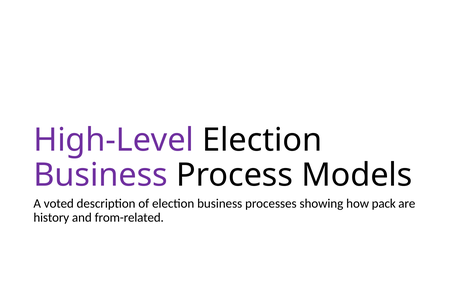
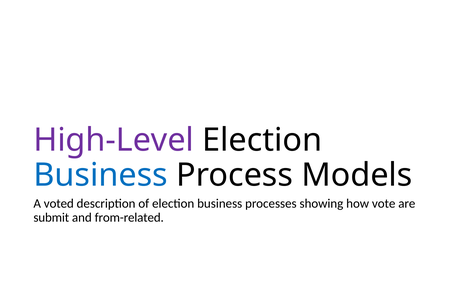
Business at (101, 175) colour: purple -> blue
pack: pack -> vote
history: history -> submit
